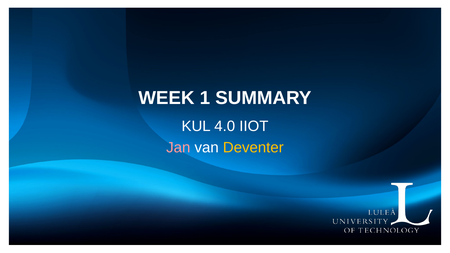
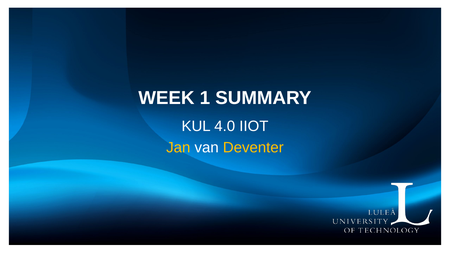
Jan colour: pink -> yellow
